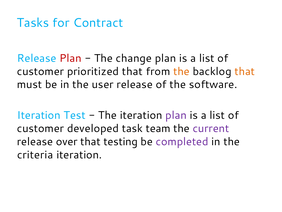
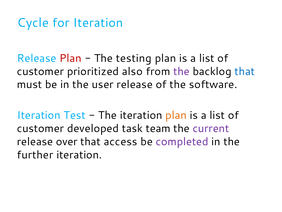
Tasks: Tasks -> Cycle
for Contract: Contract -> Iteration
change: change -> testing
prioritized that: that -> also
the at (181, 71) colour: orange -> purple
that at (245, 71) colour: orange -> blue
plan at (176, 115) colour: purple -> orange
testing: testing -> access
criteria: criteria -> further
